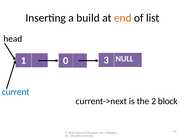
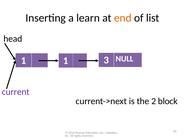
build: build -> learn
1 0: 0 -> 1
current colour: blue -> purple
